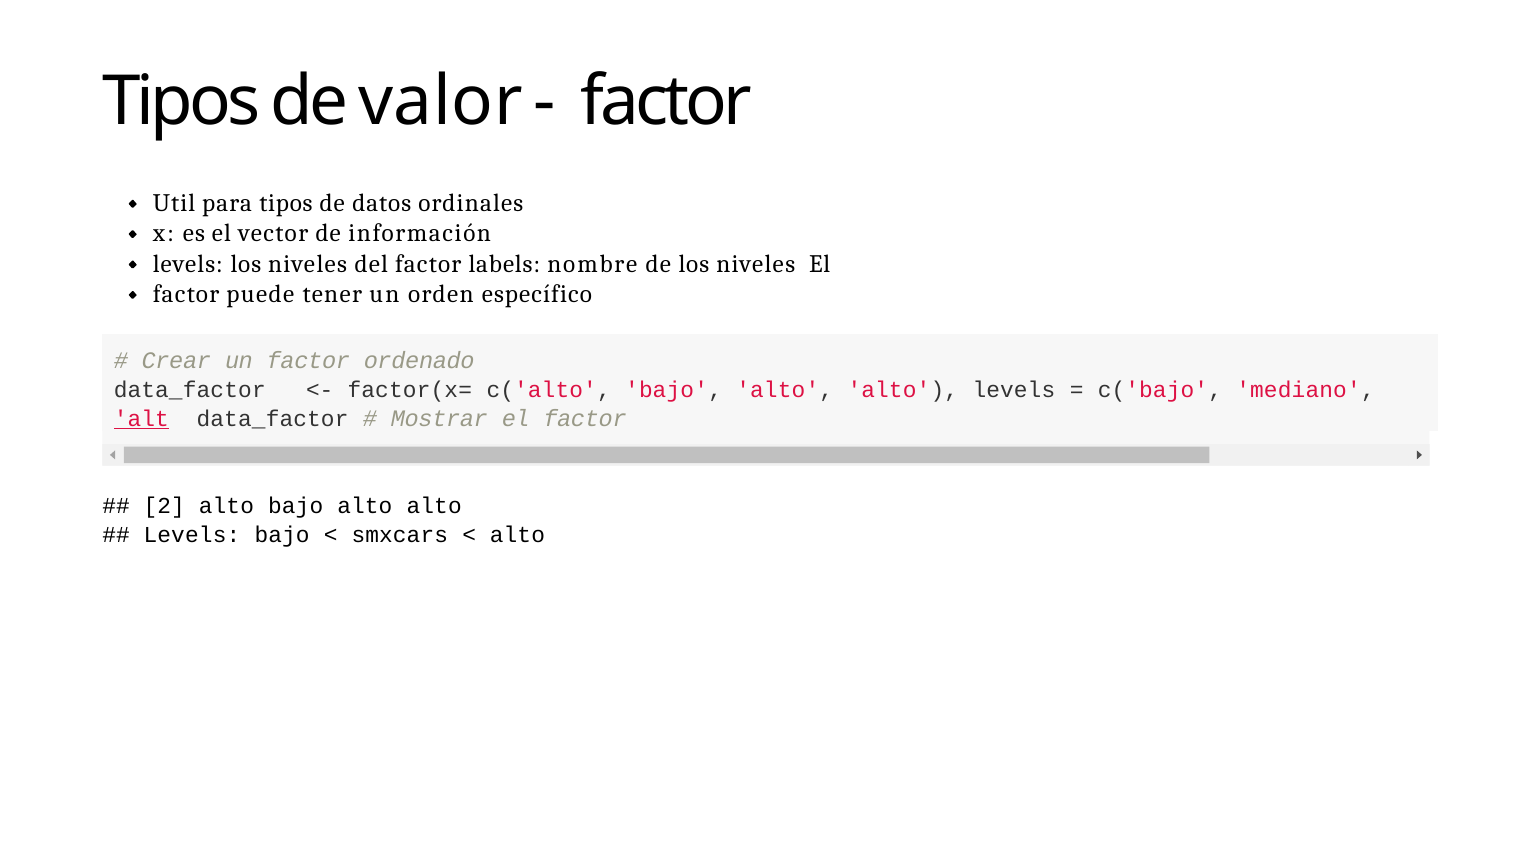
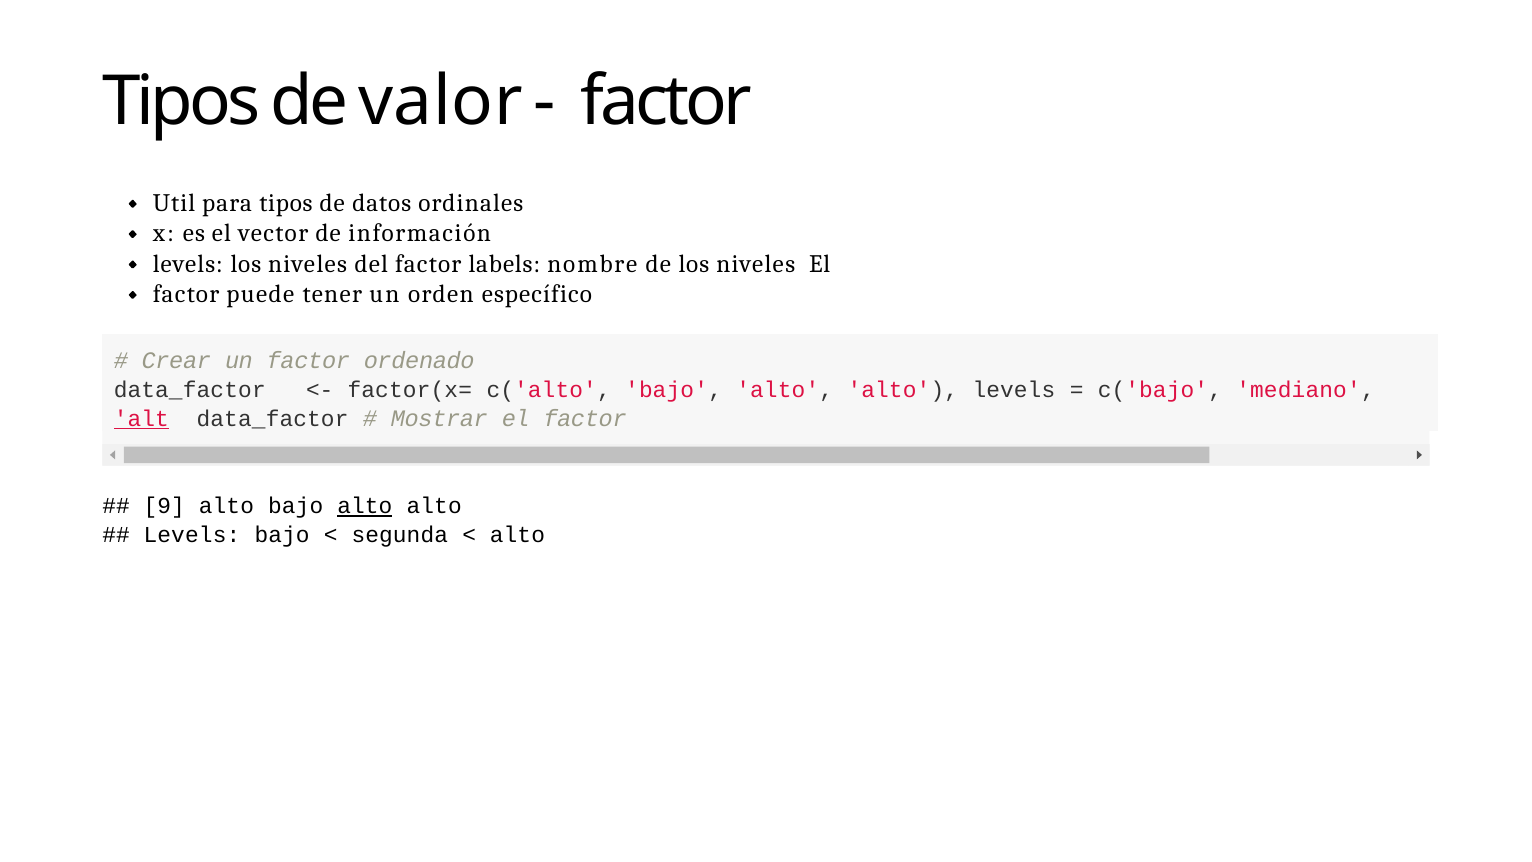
2: 2 -> 9
alto at (365, 506) underline: none -> present
smxcars: smxcars -> segunda
